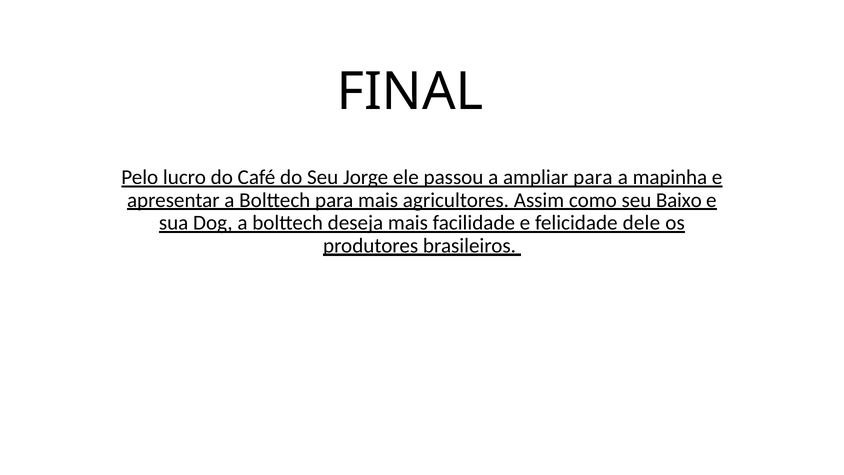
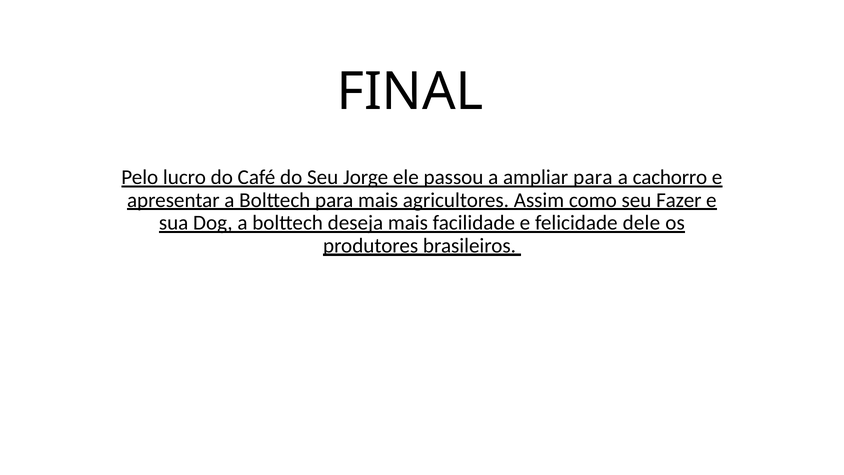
mapinha: mapinha -> cachorro
Baixo: Baixo -> Fazer
